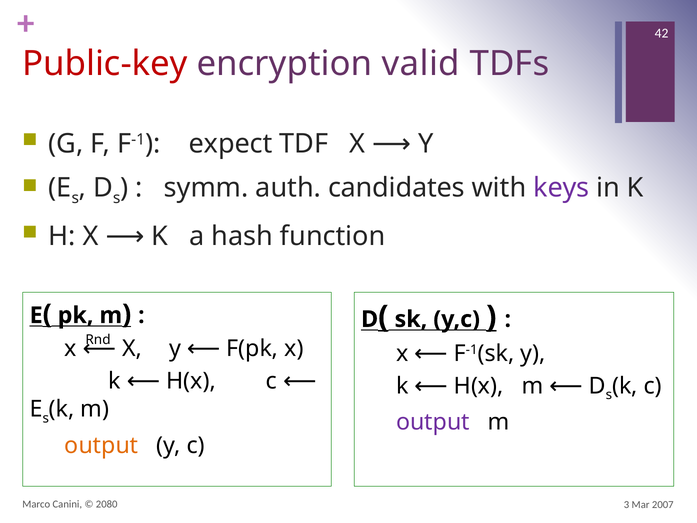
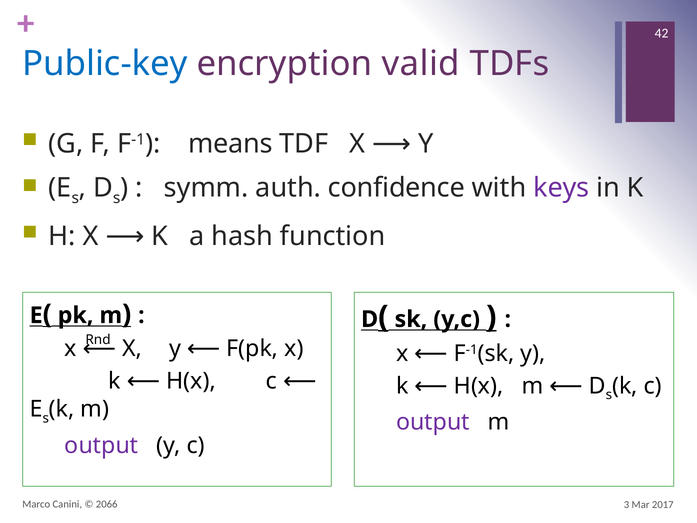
Public-key colour: red -> blue
expect: expect -> means
candidates: candidates -> confidence
output at (101, 445) colour: orange -> purple
2080: 2080 -> 2066
2007: 2007 -> 2017
